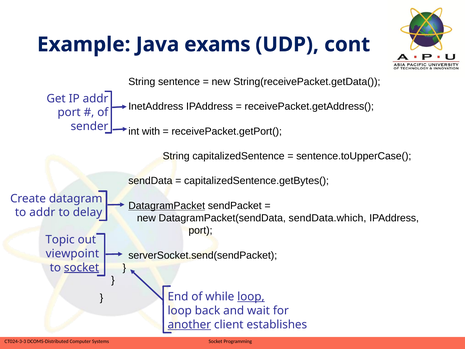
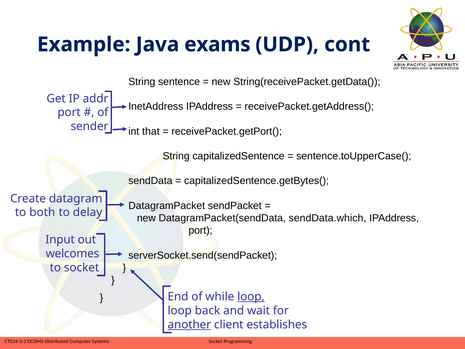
with: with -> that
DatagramPacket underline: present -> none
to addr: addr -> both
Topic: Topic -> Input
viewpoint: viewpoint -> welcomes
socket at (82, 267) underline: present -> none
